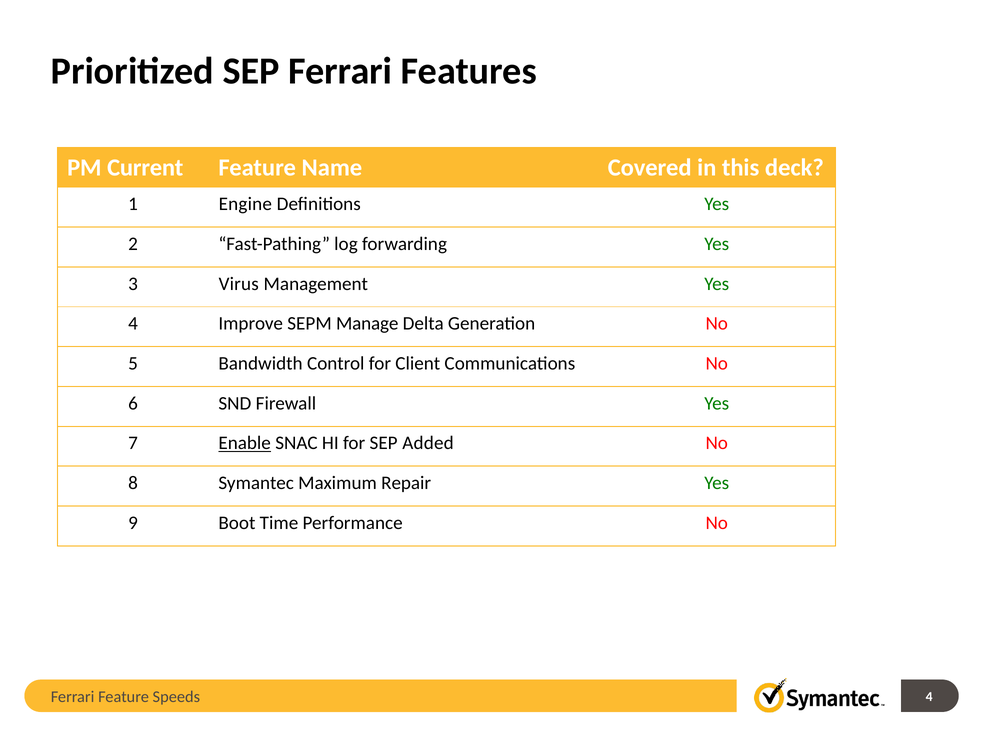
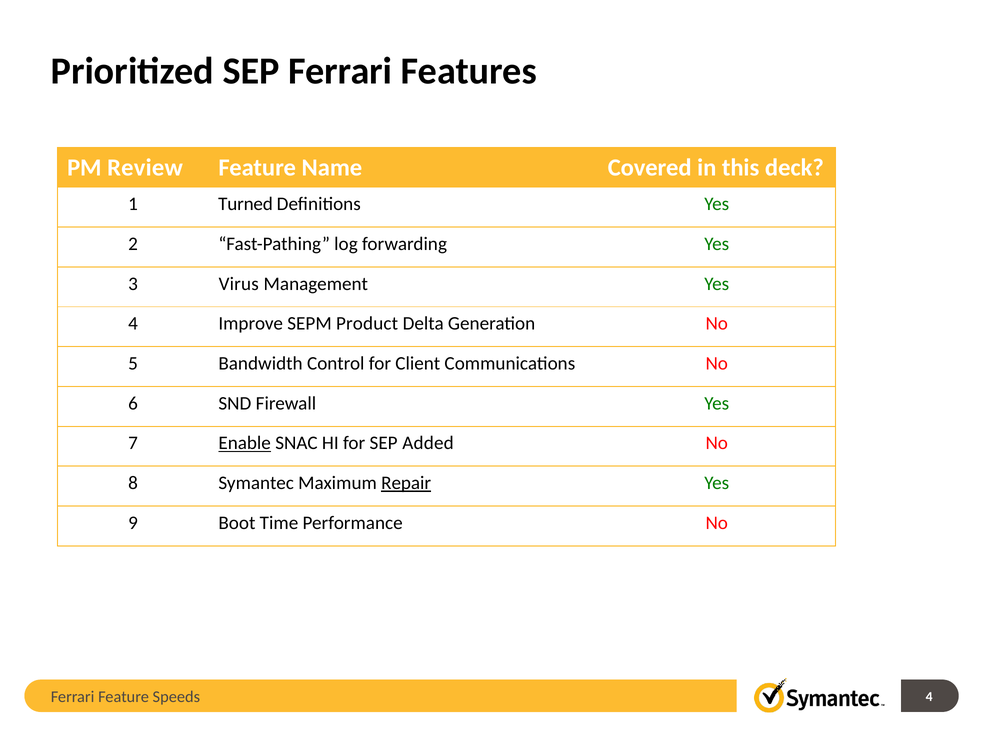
Current: Current -> Review
Engine: Engine -> Turned
Manage: Manage -> Product
Repair underline: none -> present
